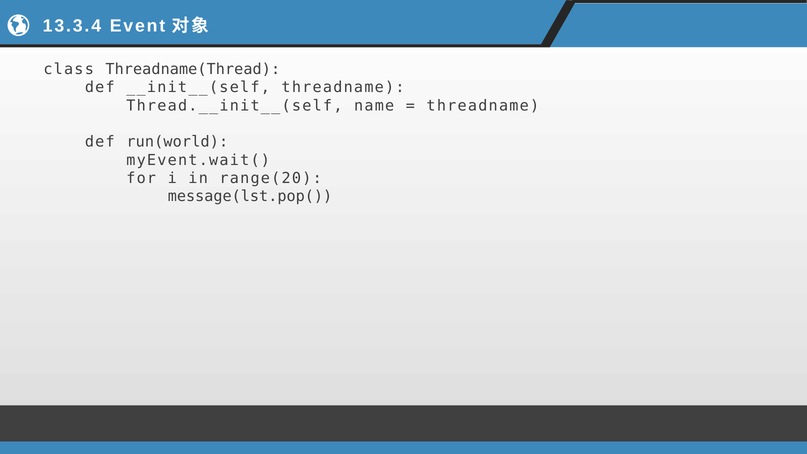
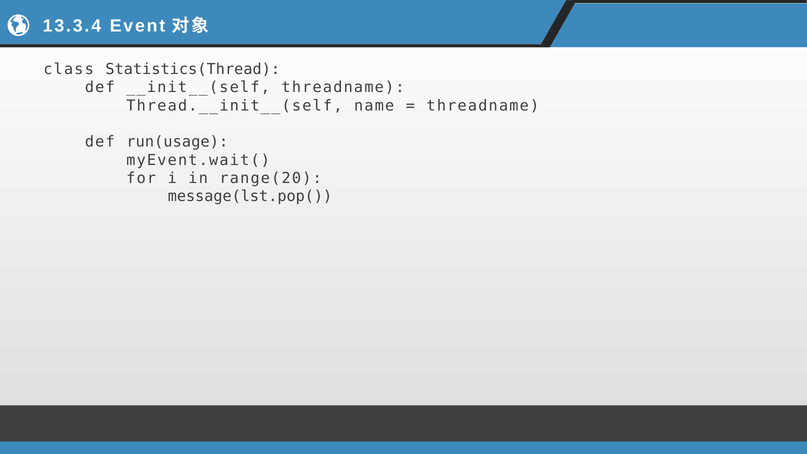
Threadname(Thread: Threadname(Thread -> Statistics(Thread
run(world: run(world -> run(usage
